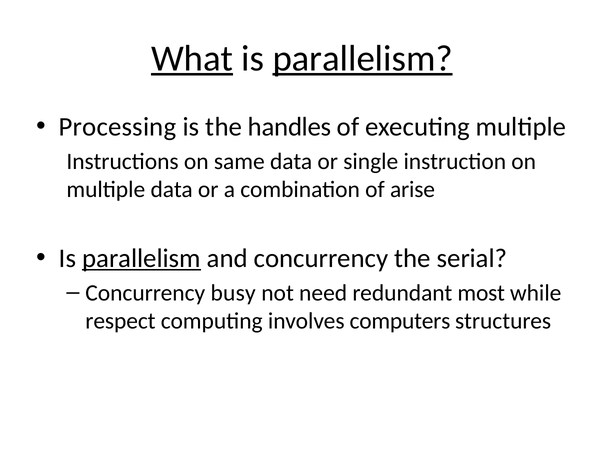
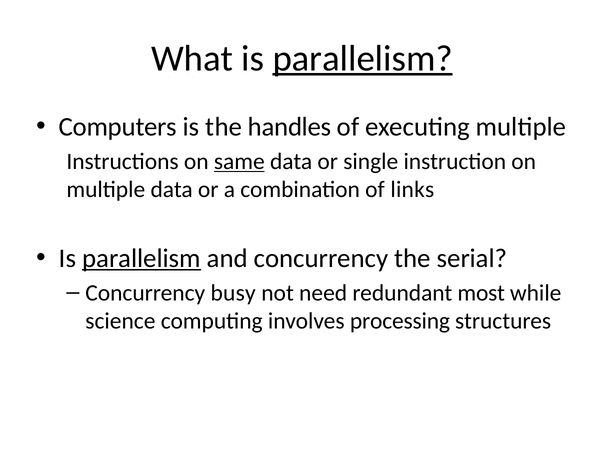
What underline: present -> none
Processing: Processing -> Computers
same underline: none -> present
arise: arise -> links
respect: respect -> science
computers: computers -> processing
